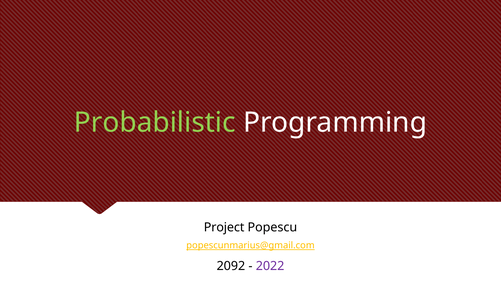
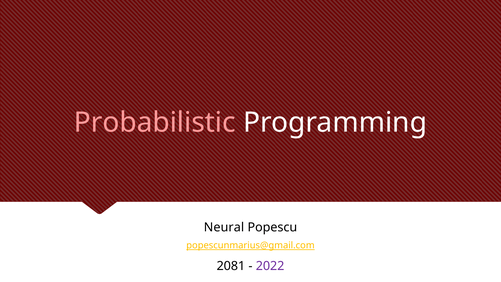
Probabilistic colour: light green -> pink
Project: Project -> Neural
2092: 2092 -> 2081
